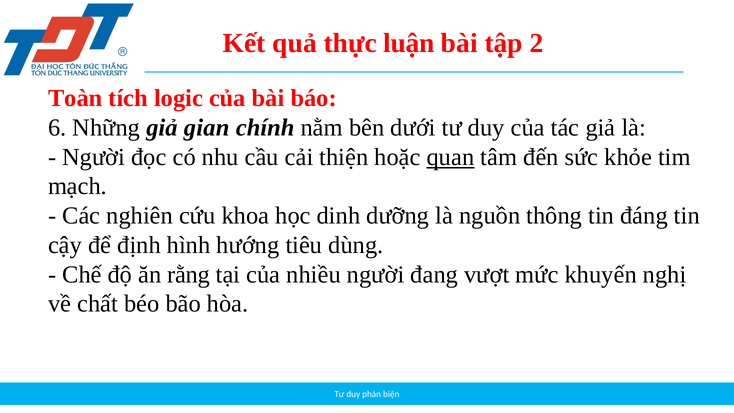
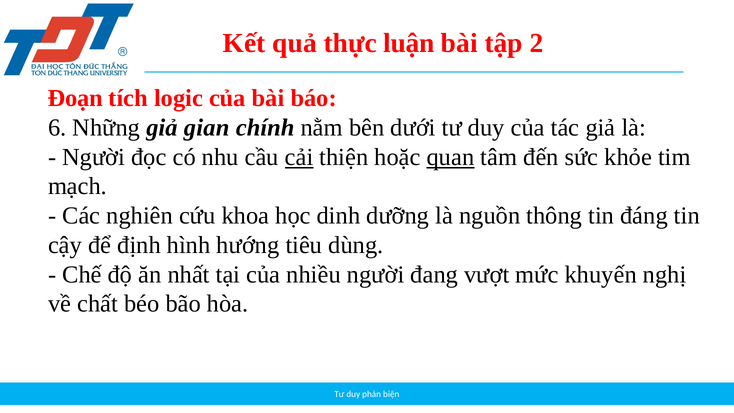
Toàn: Toàn -> Đoạn
cải underline: none -> present
rằng: rằng -> nhất
